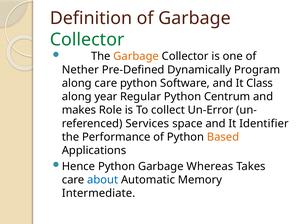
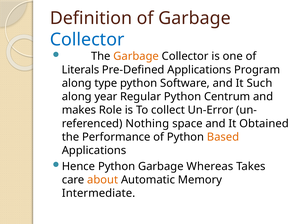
Collector at (87, 40) colour: green -> blue
Nether: Nether -> Literals
Pre-Defined Dynamically: Dynamically -> Applications
along care: care -> type
Class: Class -> Such
Services: Services -> Nothing
Identifier: Identifier -> Obtained
about colour: blue -> orange
